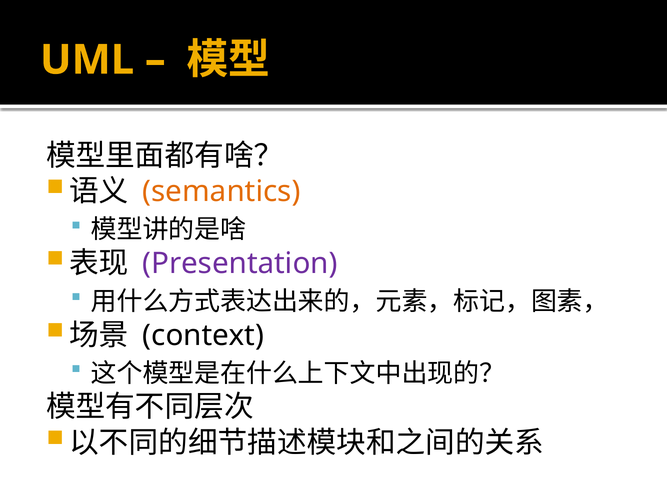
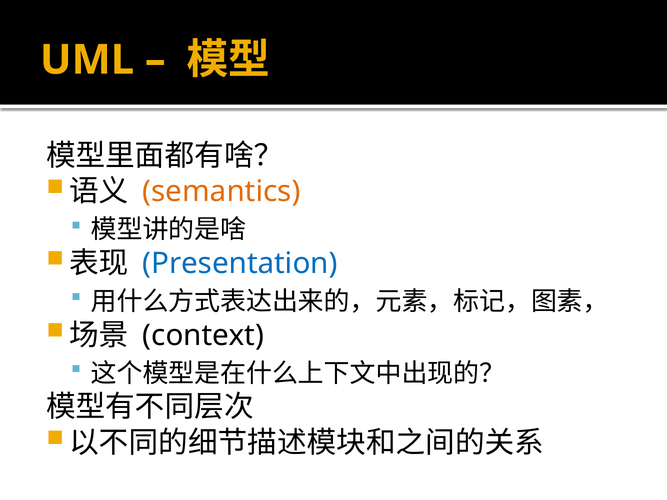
Presentation colour: purple -> blue
